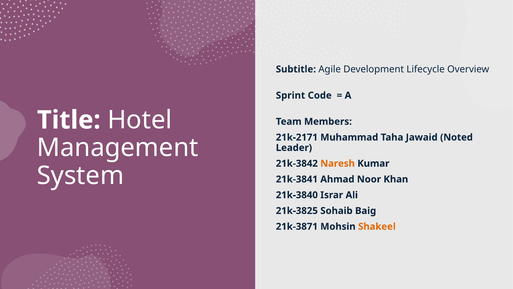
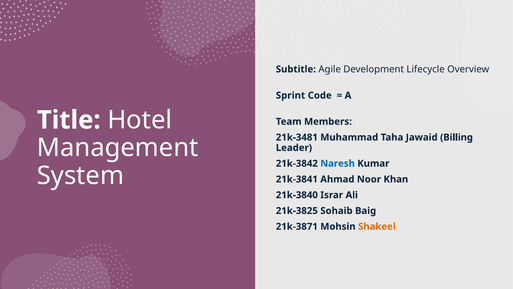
21k-2171: 21k-2171 -> 21k-3481
Noted: Noted -> Billing
Naresh colour: orange -> blue
